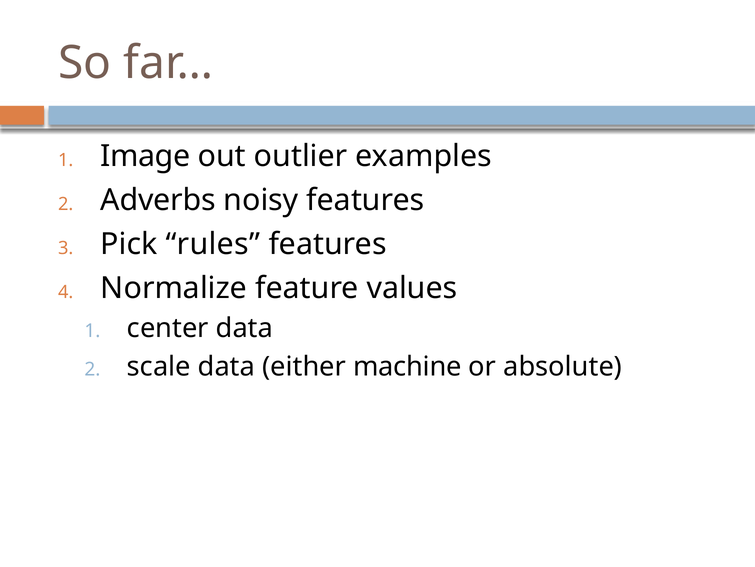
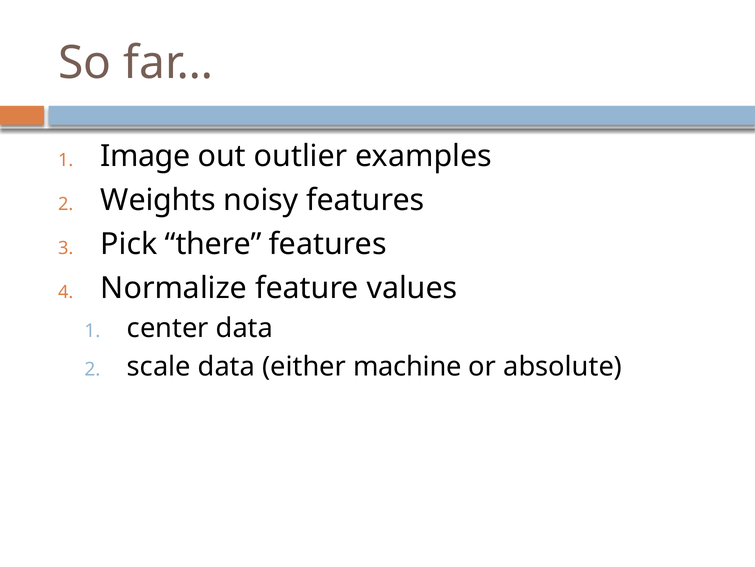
Adverbs: Adverbs -> Weights
rules: rules -> there
